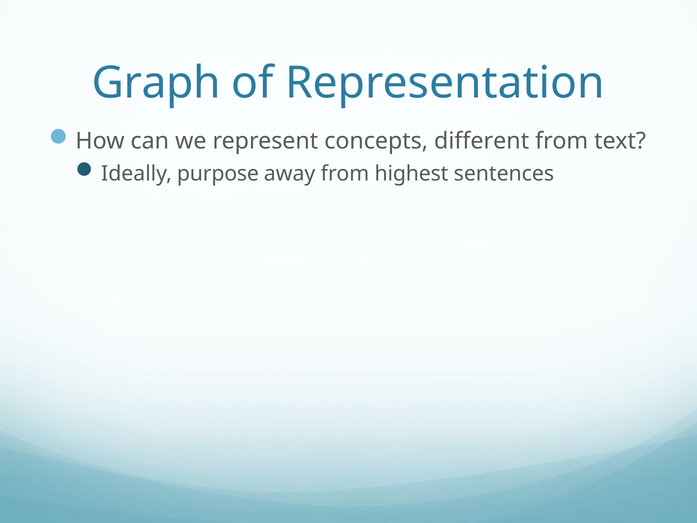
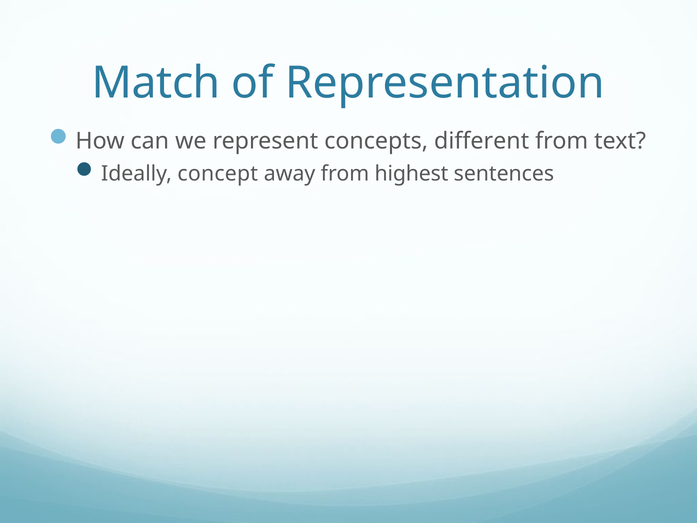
Graph: Graph -> Match
purpose: purpose -> concept
